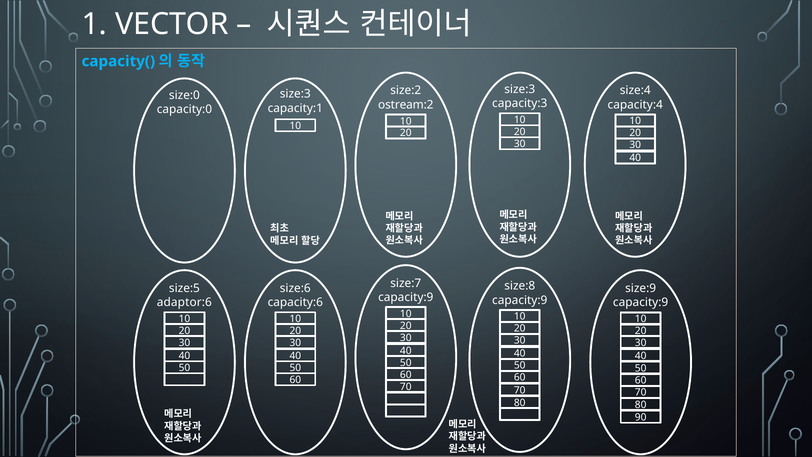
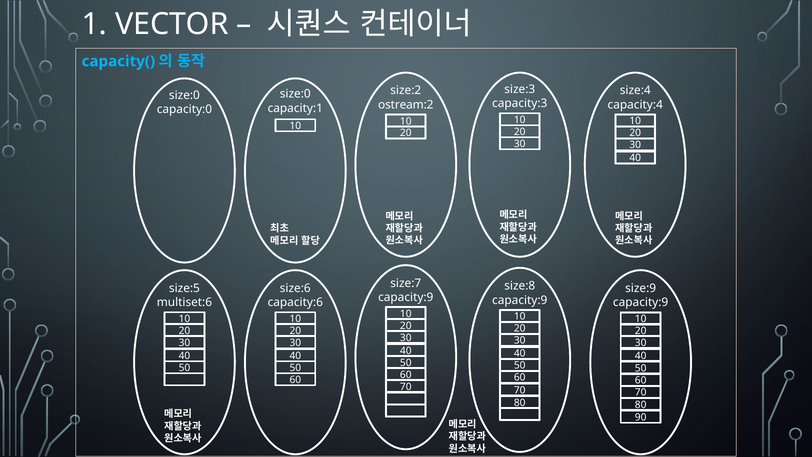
size:3 at (295, 94): size:3 -> size:0
adaptor:6: adaptor:6 -> multiset:6
